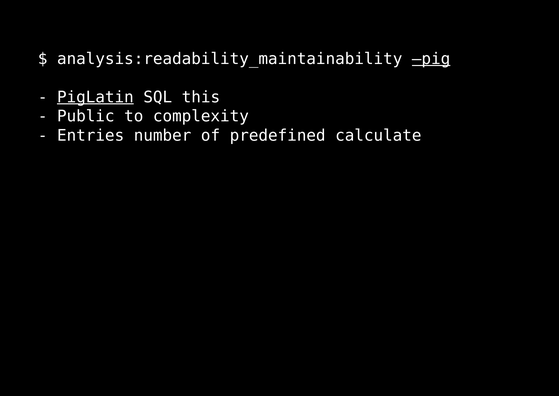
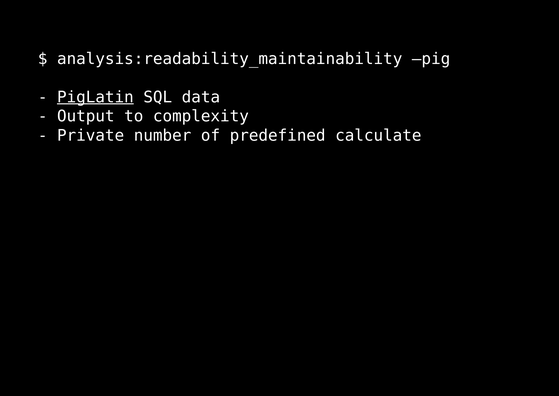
pig underline: present -> none
this: this -> data
Public: Public -> Output
Entries: Entries -> Private
